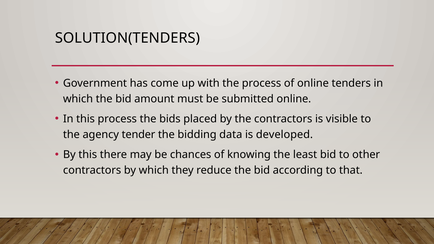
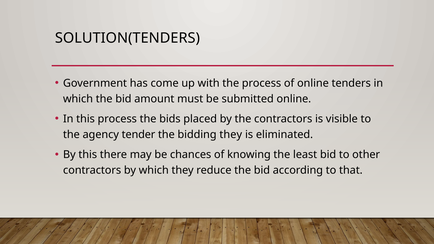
bidding data: data -> they
developed: developed -> eliminated
